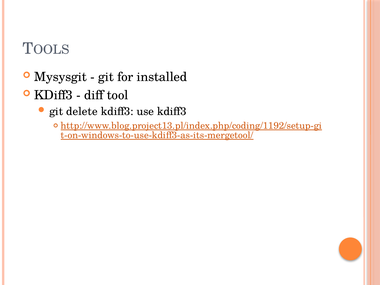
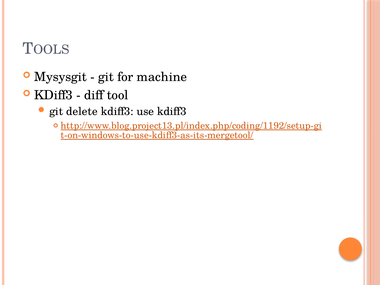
installed: installed -> machine
